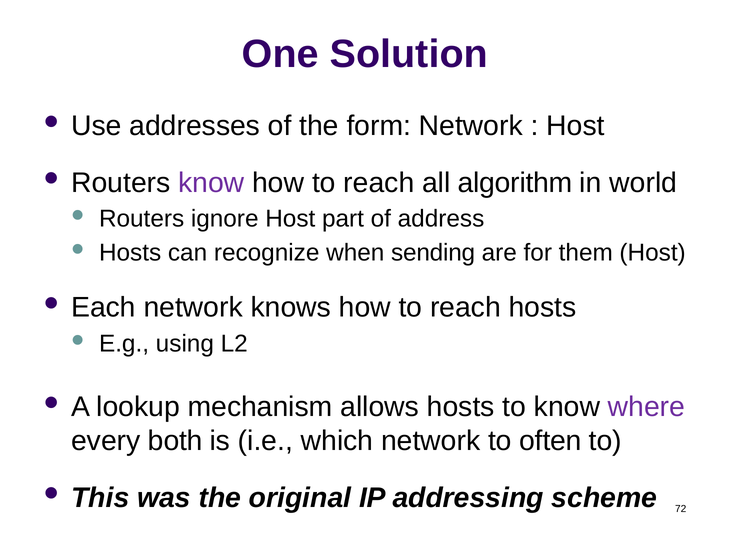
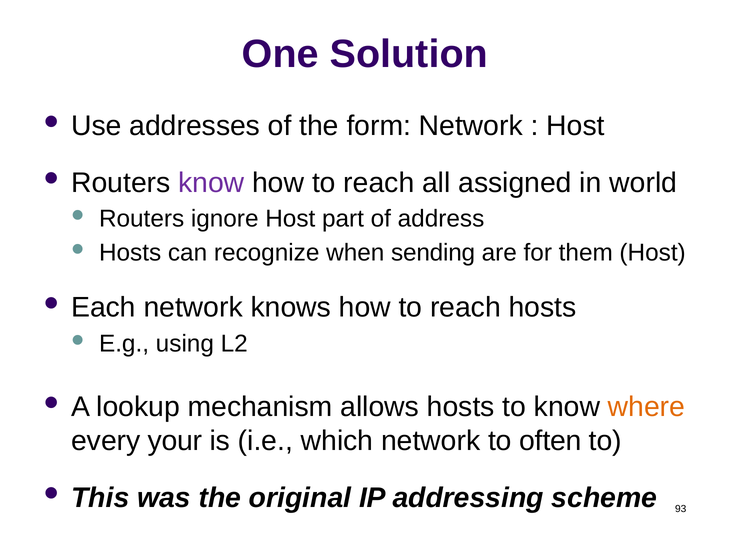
algorithm: algorithm -> assigned
where colour: purple -> orange
both: both -> your
72: 72 -> 93
